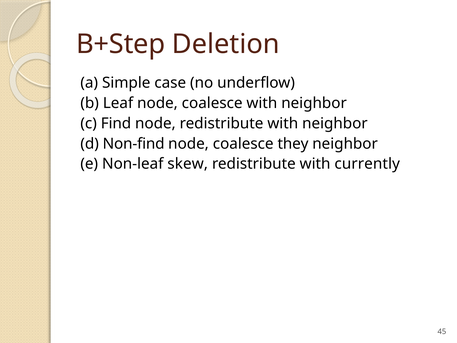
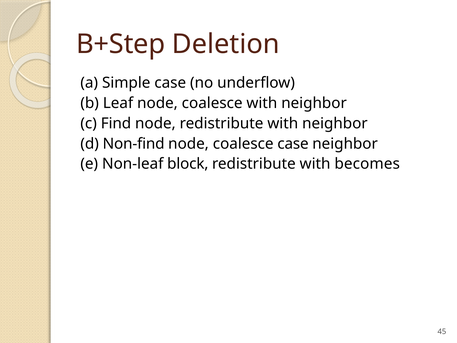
coalesce they: they -> case
skew: skew -> block
currently: currently -> becomes
